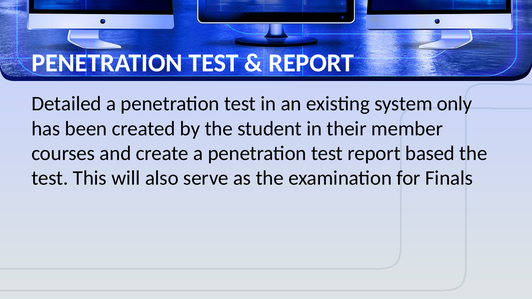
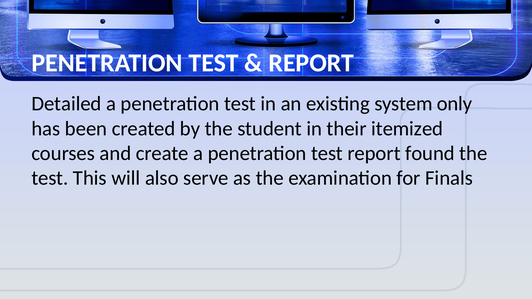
member: member -> itemized
based: based -> found
